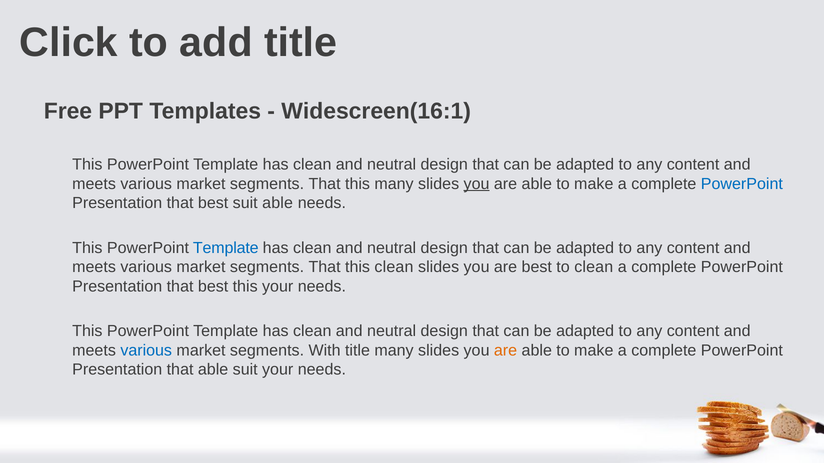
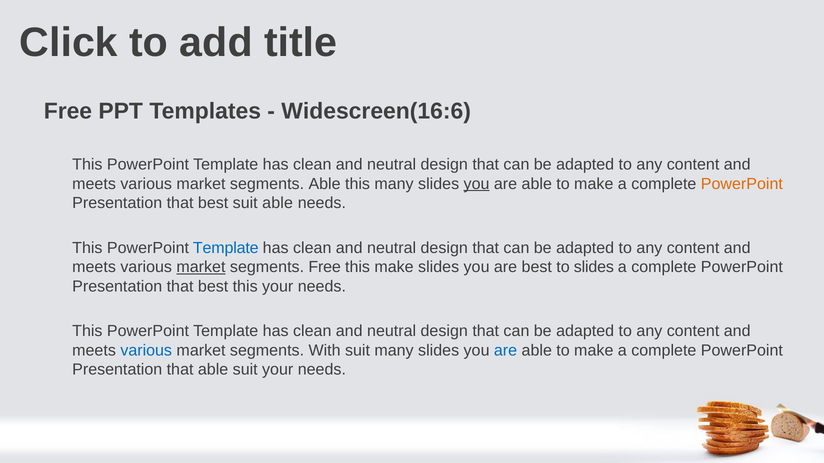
Widescreen(16:1: Widescreen(16:1 -> Widescreen(16:6
That at (325, 184): That -> Able
PowerPoint at (742, 184) colour: blue -> orange
market at (201, 267) underline: none -> present
That at (325, 267): That -> Free
this clean: clean -> make
to clean: clean -> slides
With title: title -> suit
are at (506, 351) colour: orange -> blue
